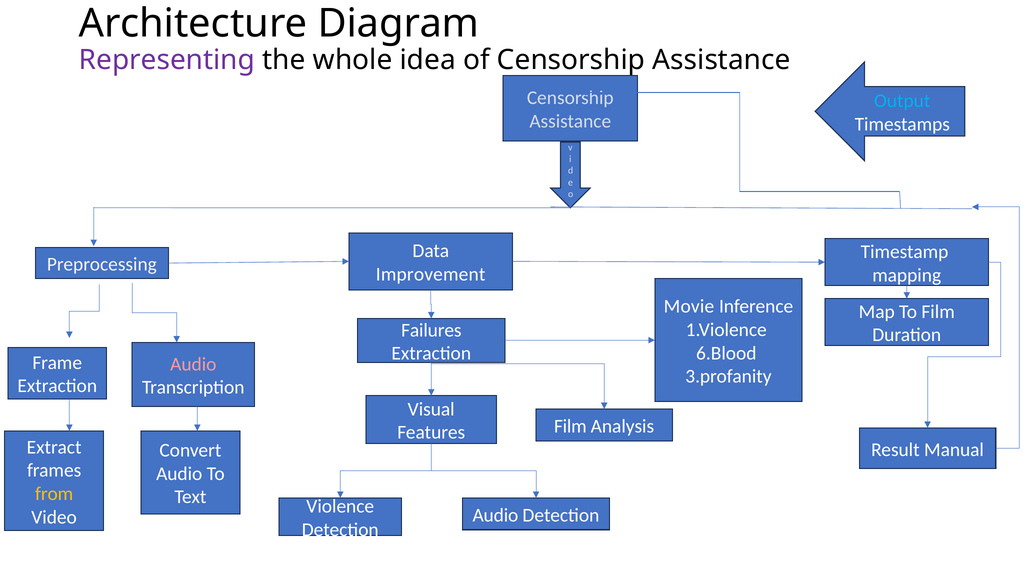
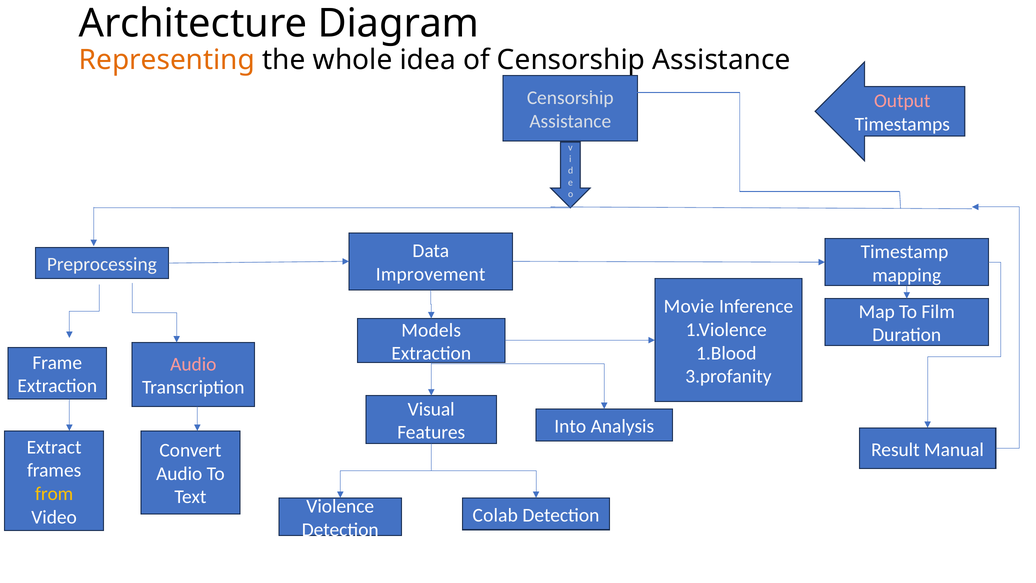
Representing colour: purple -> orange
Output colour: light blue -> pink
Failures: Failures -> Models
6.Blood: 6.Blood -> 1.Blood
Features Film: Film -> Into
Audio at (495, 515): Audio -> Colab
